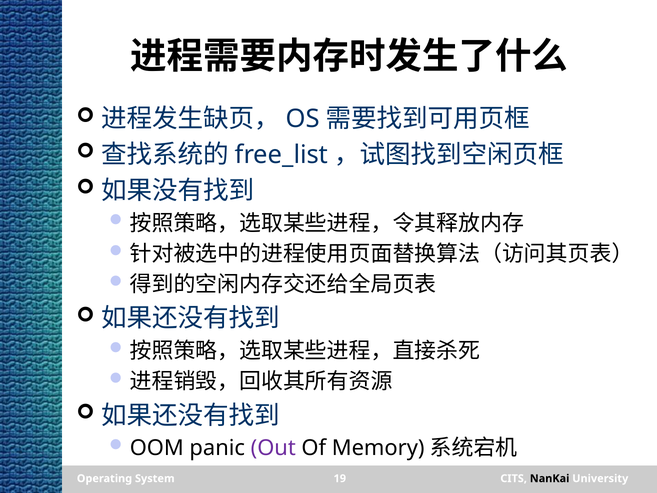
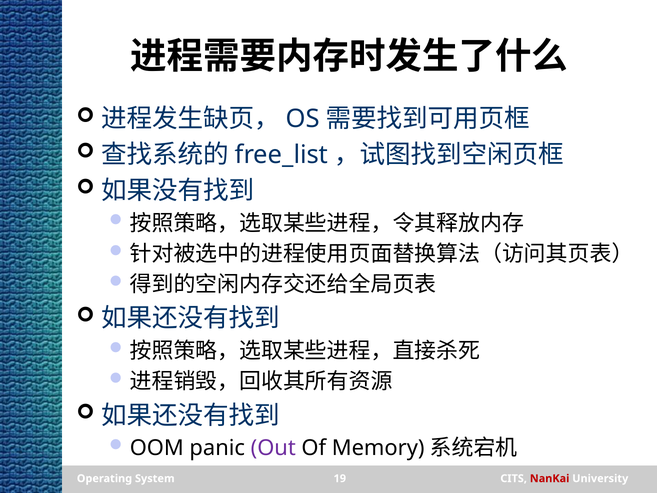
NanKai colour: black -> red
